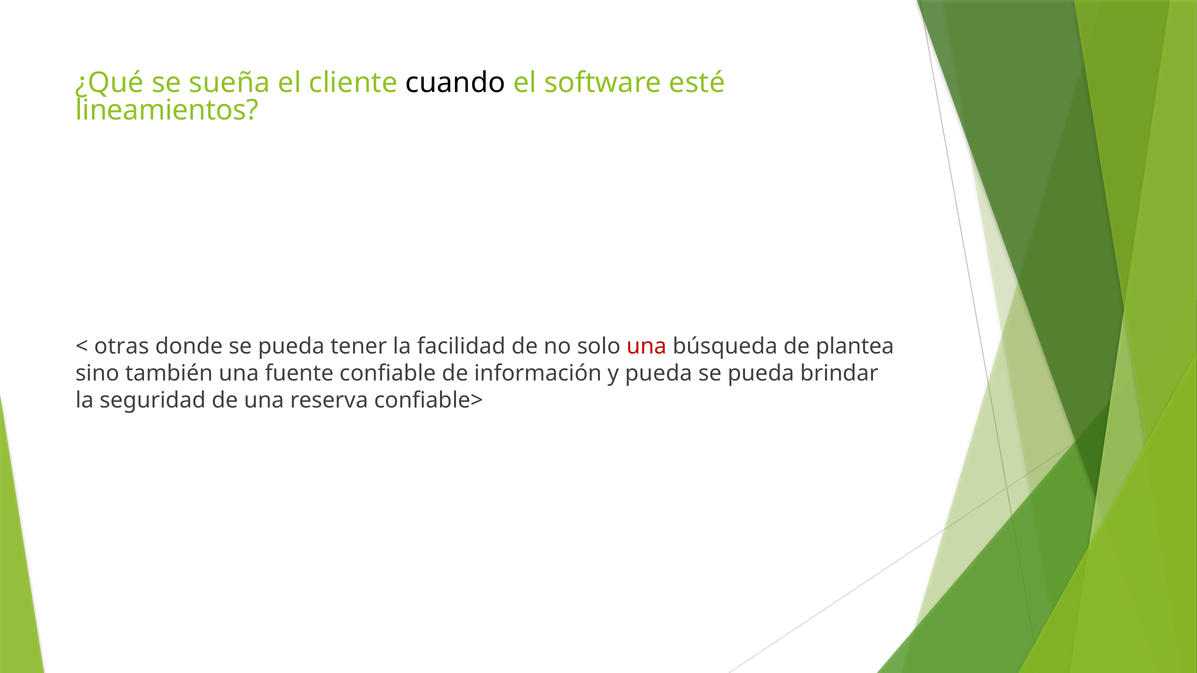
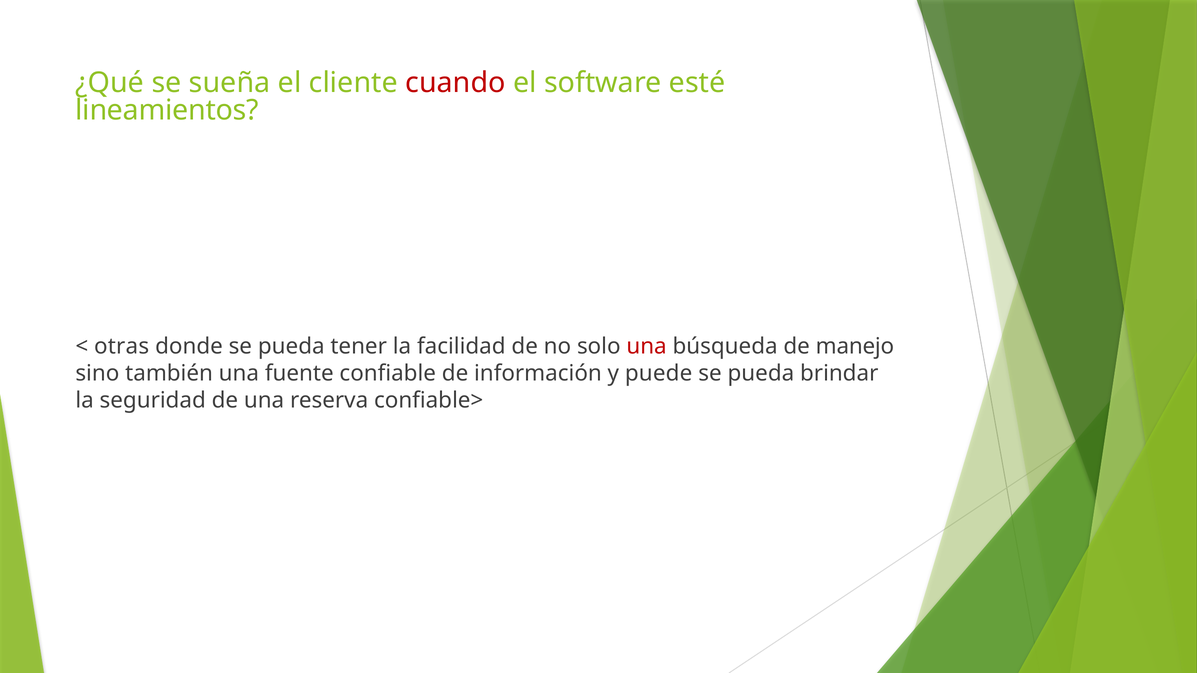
cuando colour: black -> red
plantea: plantea -> manejo
y pueda: pueda -> puede
